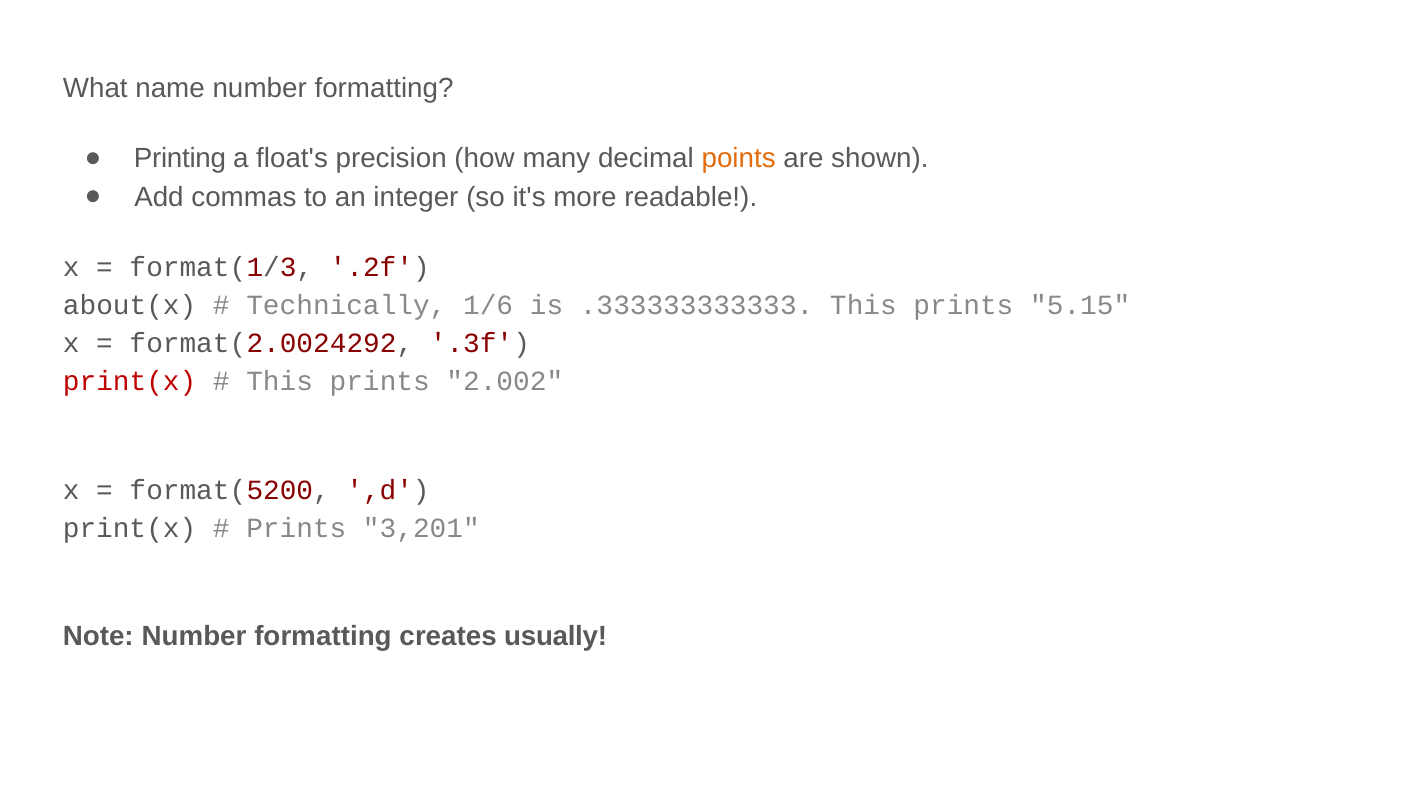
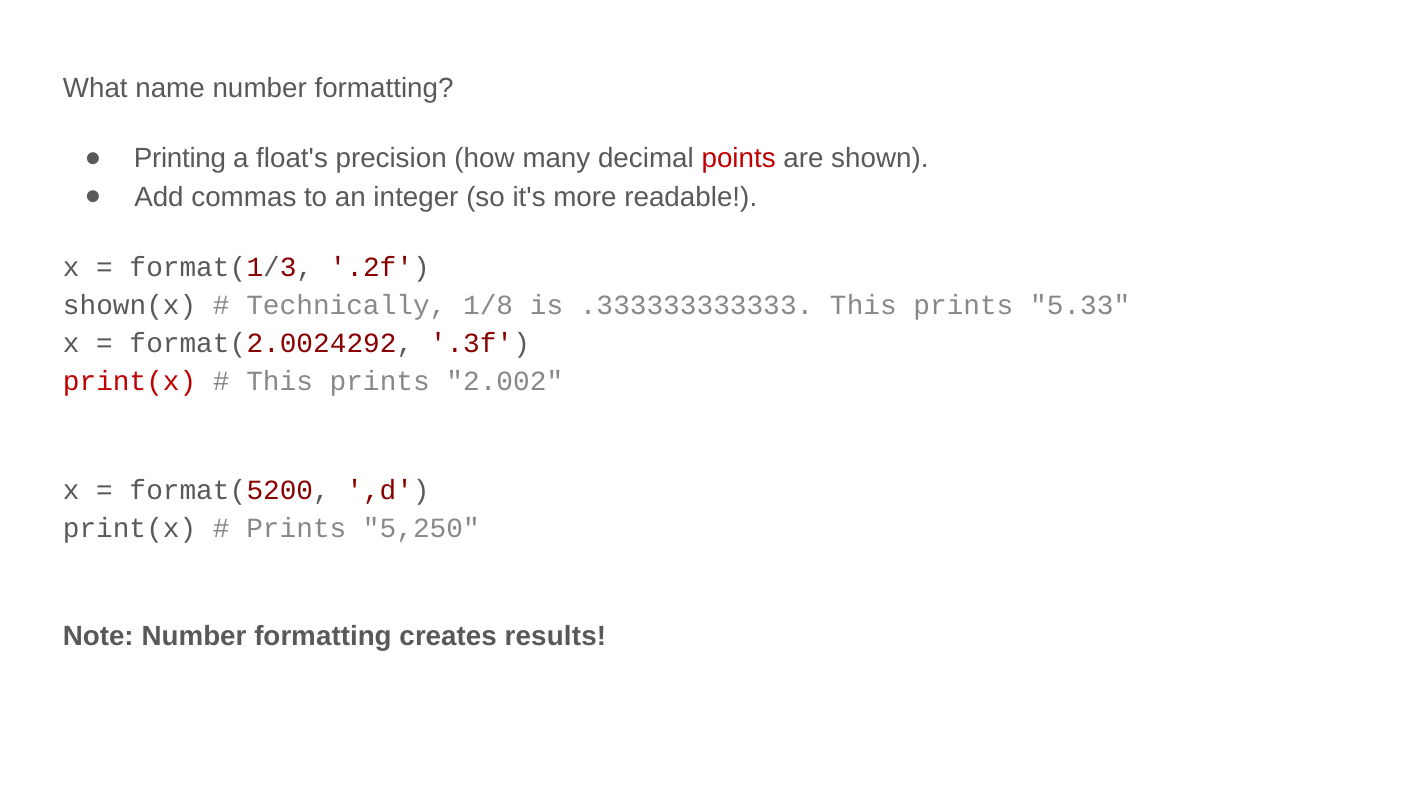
points colour: orange -> red
about(x: about(x -> shown(x
1/6: 1/6 -> 1/8
5.15: 5.15 -> 5.33
3,201: 3,201 -> 5,250
usually: usually -> results
